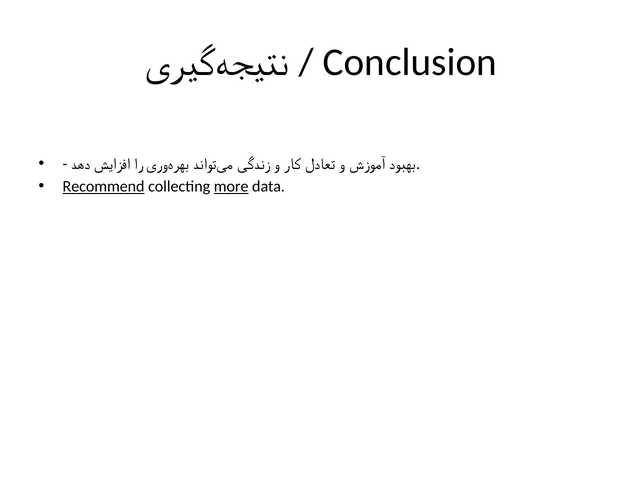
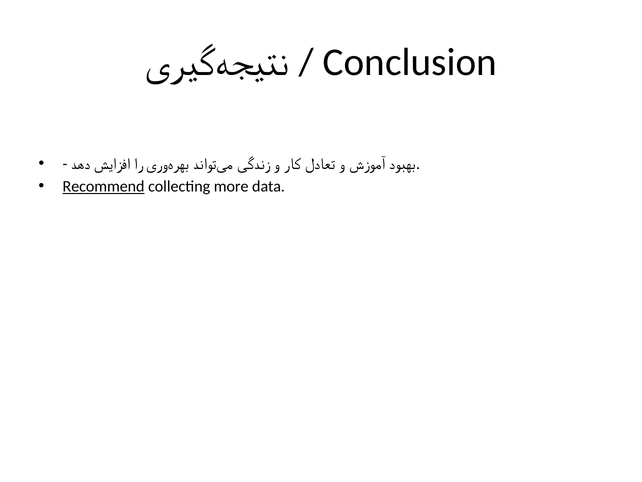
more underline: present -> none
